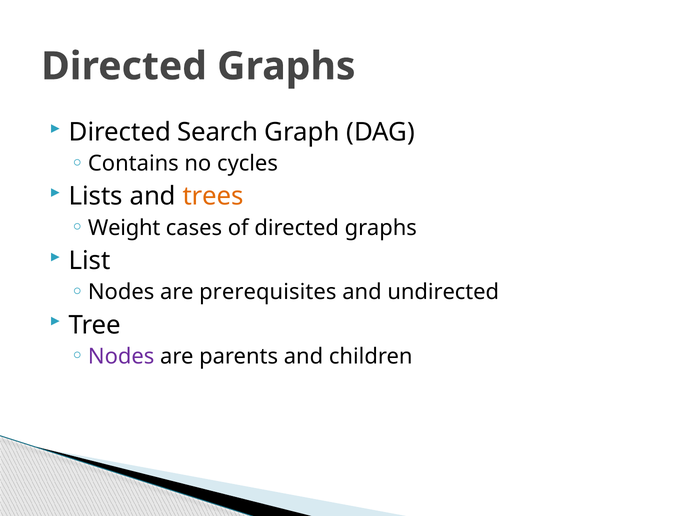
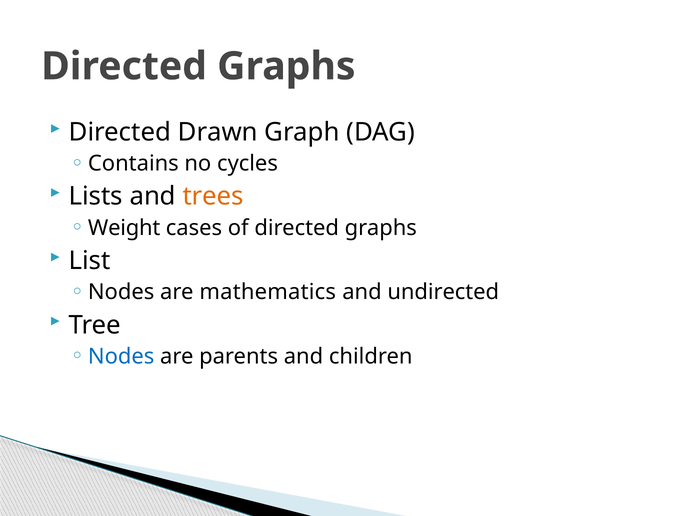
Search: Search -> Drawn
prerequisites: prerequisites -> mathematics
Nodes at (121, 357) colour: purple -> blue
